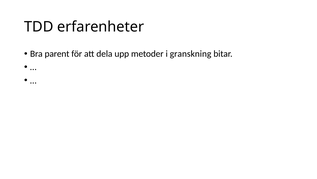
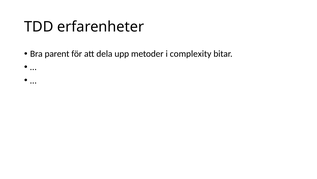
granskning: granskning -> complexity
